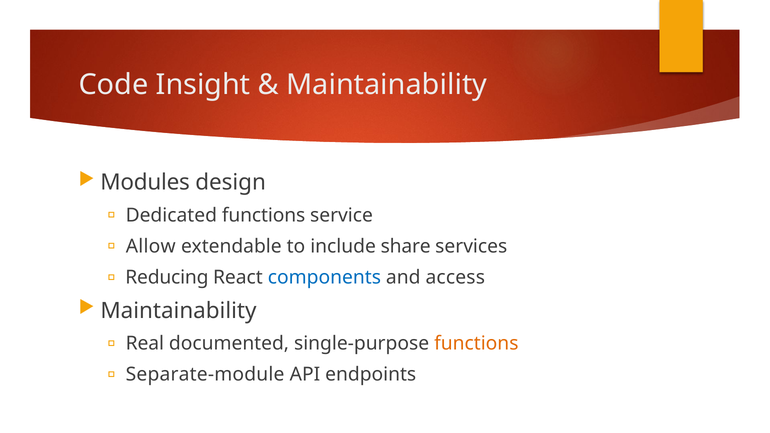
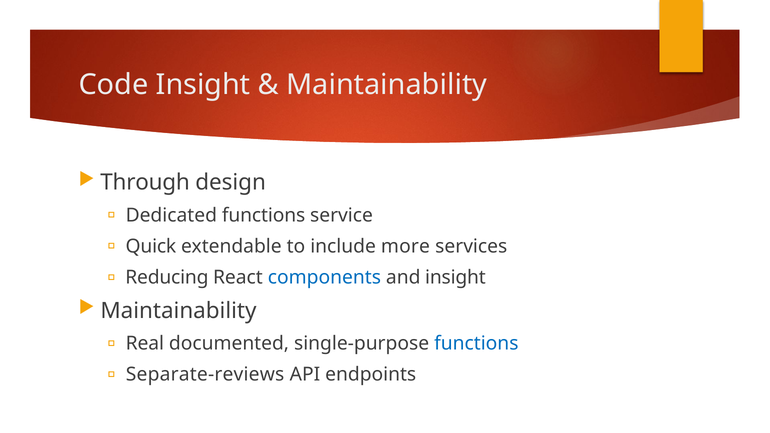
Modules: Modules -> Through
Allow: Allow -> Quick
share: share -> more
and access: access -> insight
functions at (476, 344) colour: orange -> blue
Separate-module: Separate-module -> Separate-reviews
